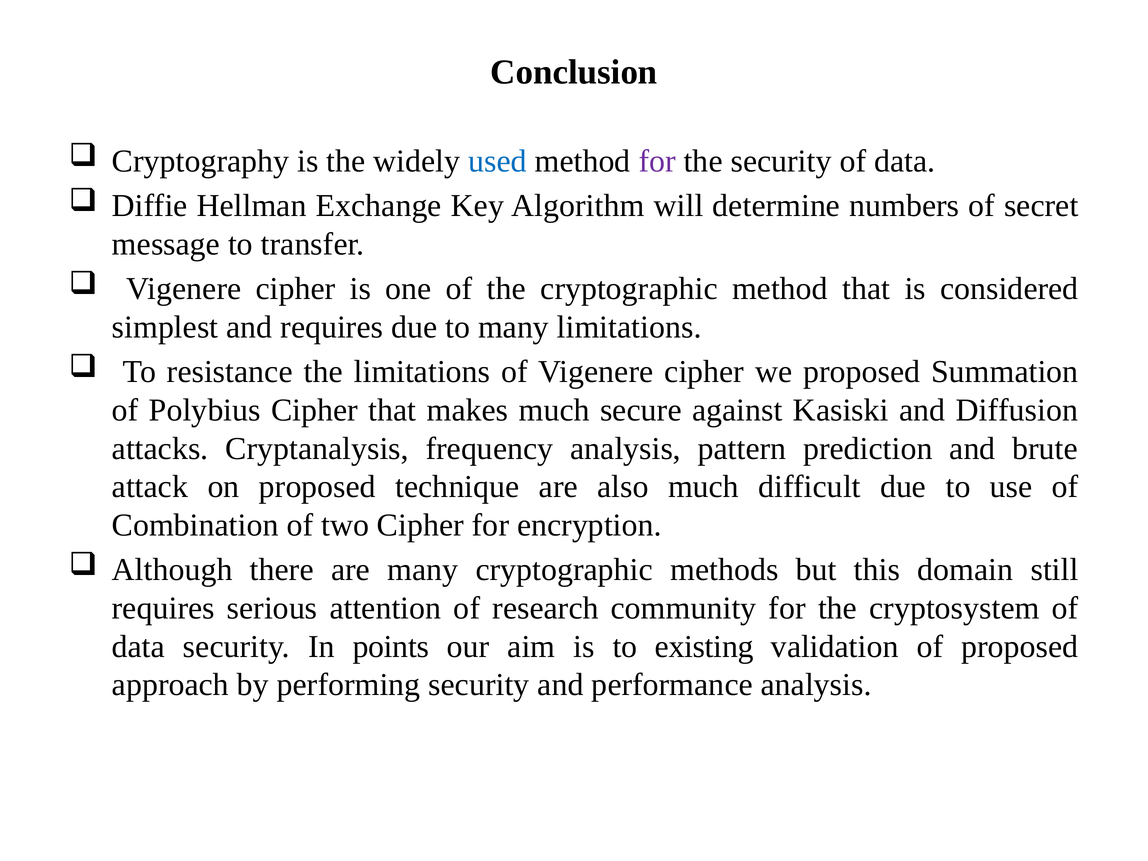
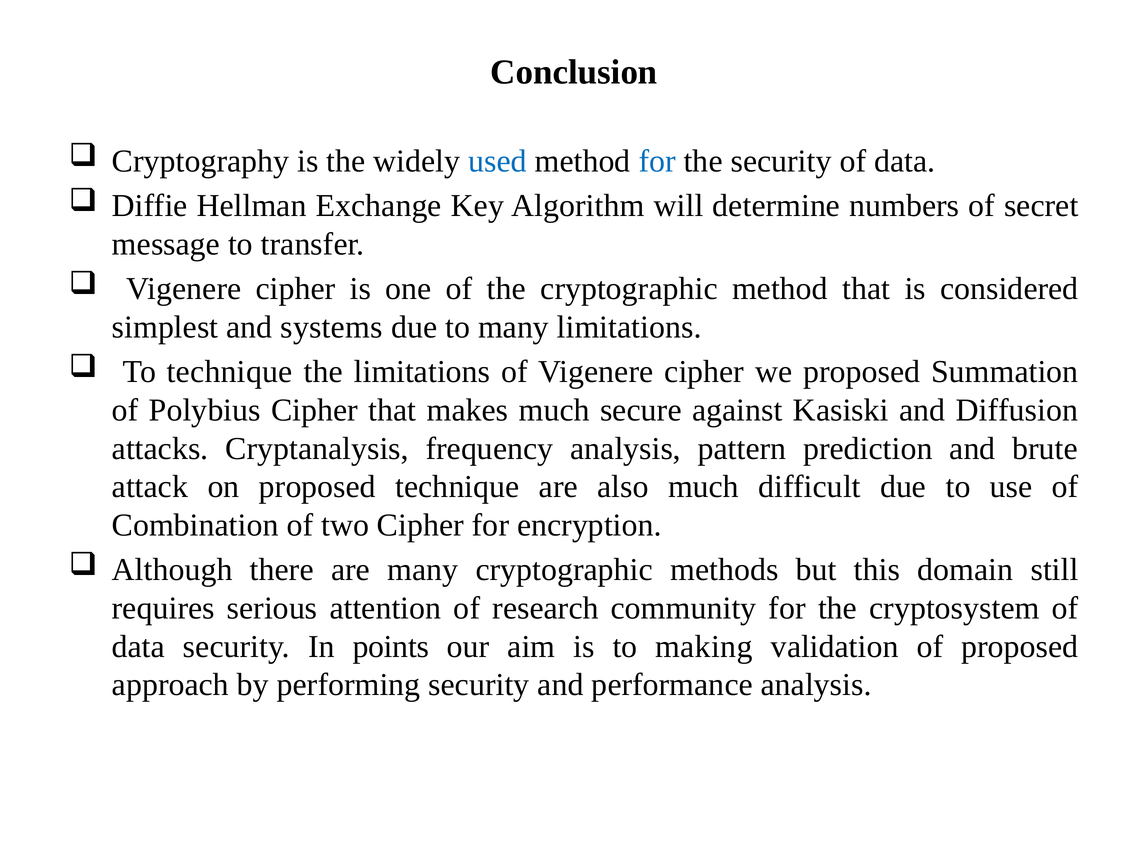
for at (657, 161) colour: purple -> blue
and requires: requires -> systems
To resistance: resistance -> technique
existing: existing -> making
